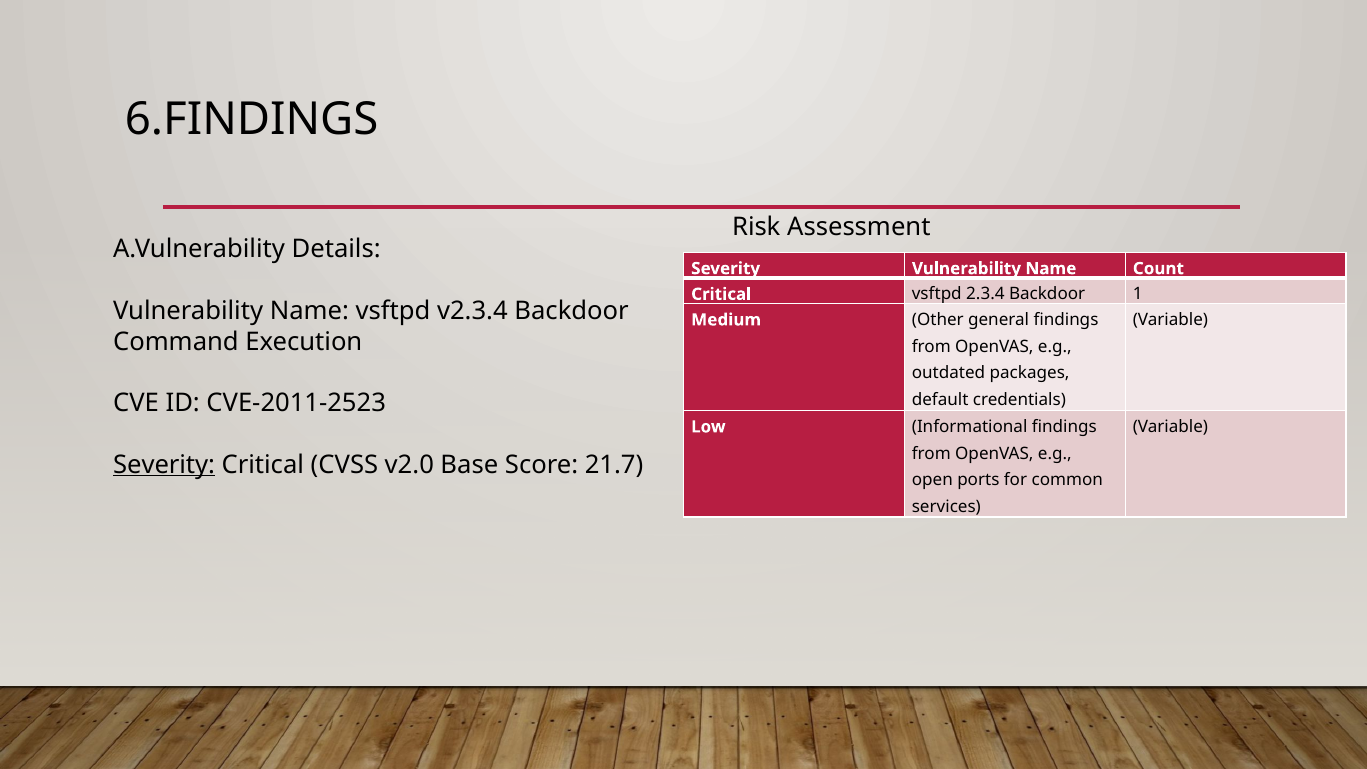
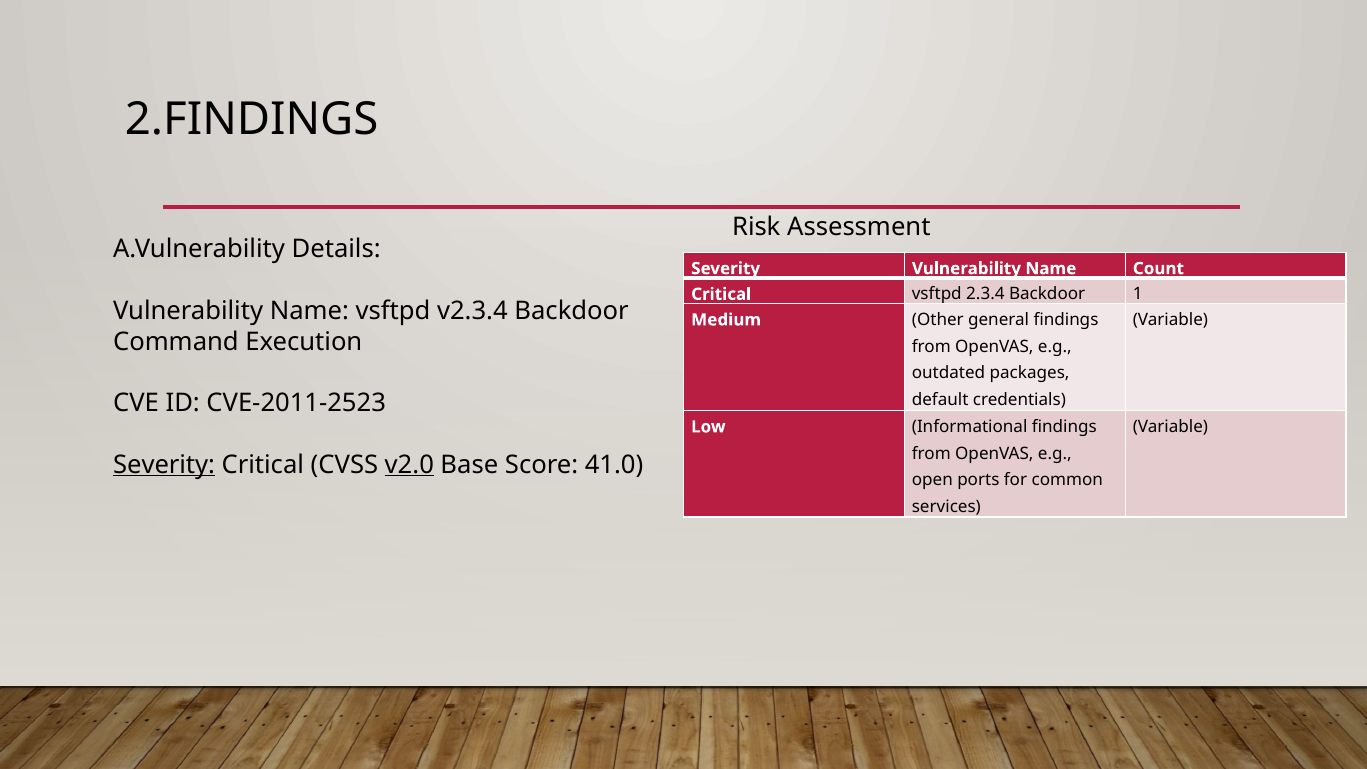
6.FINDINGS: 6.FINDINGS -> 2.FINDINGS
v2.0 underline: none -> present
21.7: 21.7 -> 41.0
